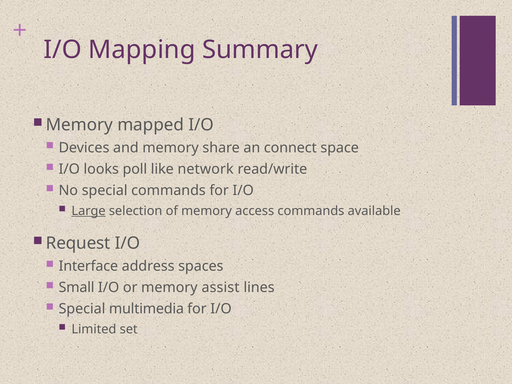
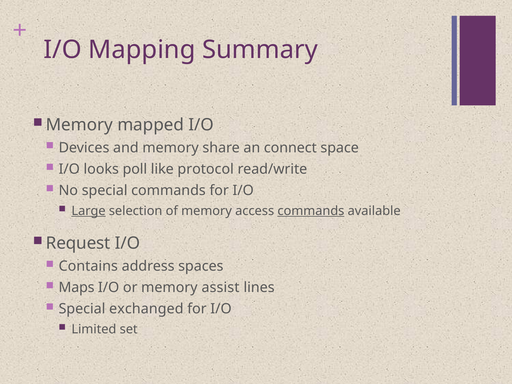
network: network -> protocol
commands at (311, 211) underline: none -> present
Interface: Interface -> Contains
Small: Small -> Maps
multimedia: multimedia -> exchanged
